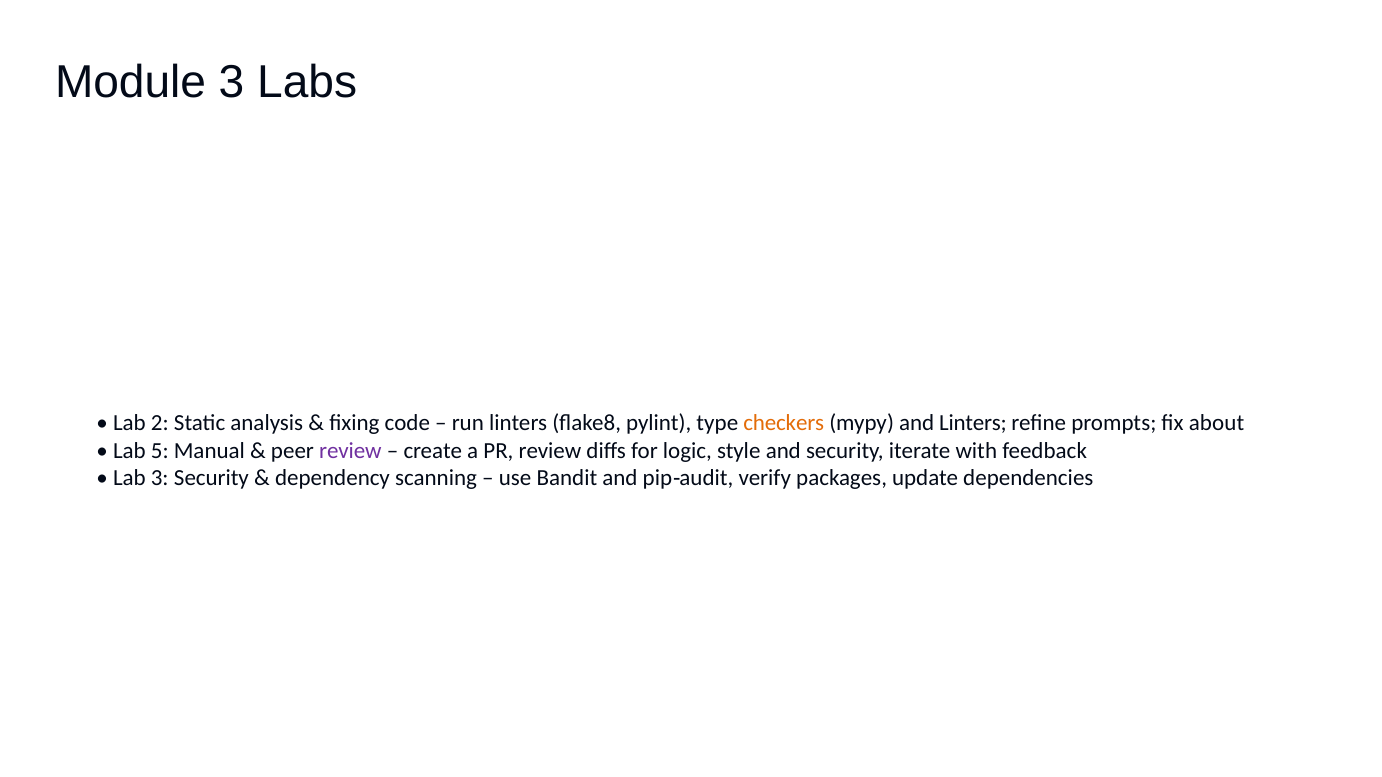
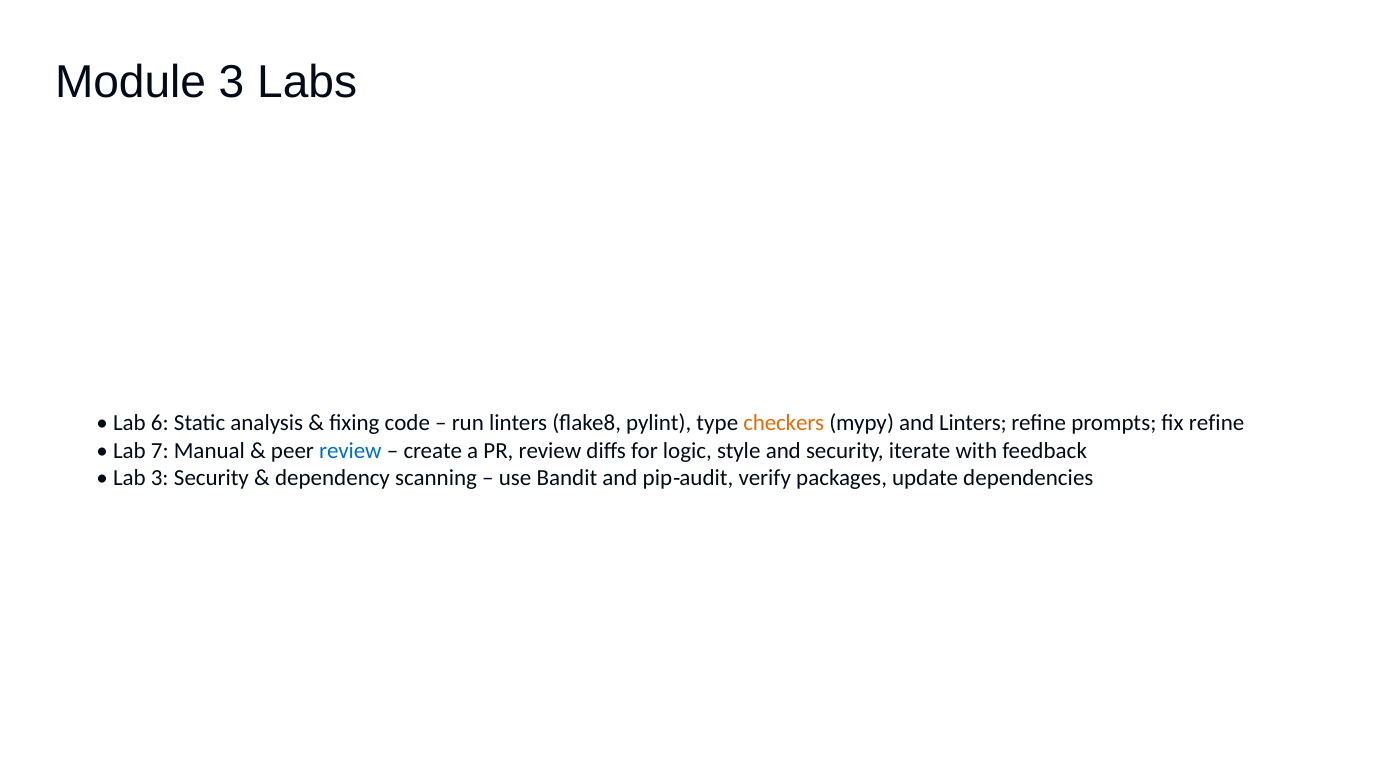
2: 2 -> 6
fix about: about -> refine
5: 5 -> 7
review at (350, 451) colour: purple -> blue
